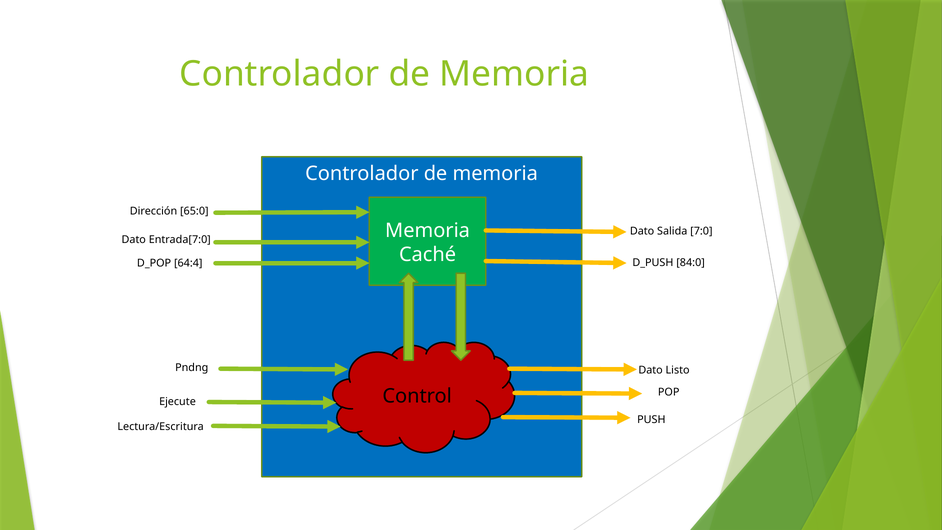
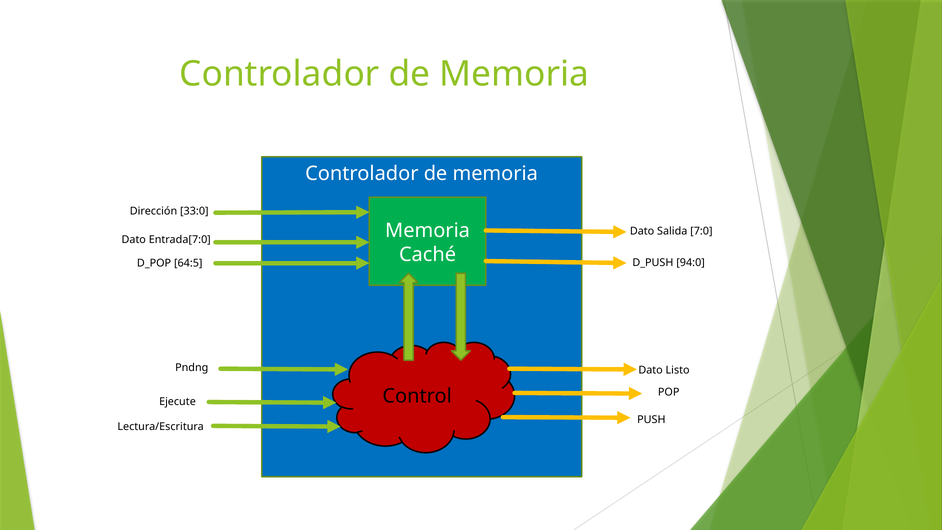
65:0: 65:0 -> 33:0
84:0: 84:0 -> 94:0
64:4: 64:4 -> 64:5
